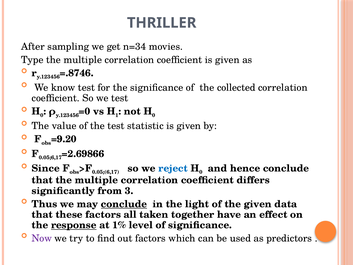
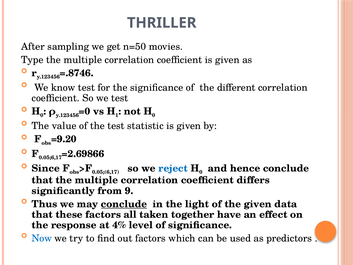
n=34: n=34 -> n=50
collected: collected -> different
3: 3 -> 9
response underline: present -> none
1%: 1% -> 4%
Now colour: purple -> blue
